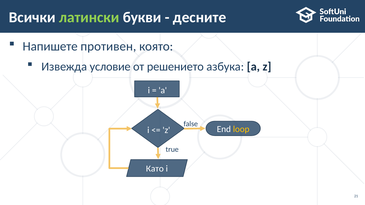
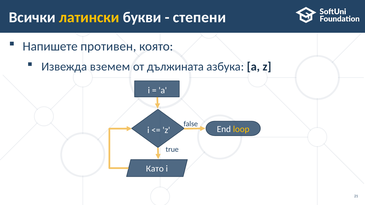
латински colour: light green -> yellow
десните: десните -> степени
условие: условие -> вземем
решението: решението -> дължината
